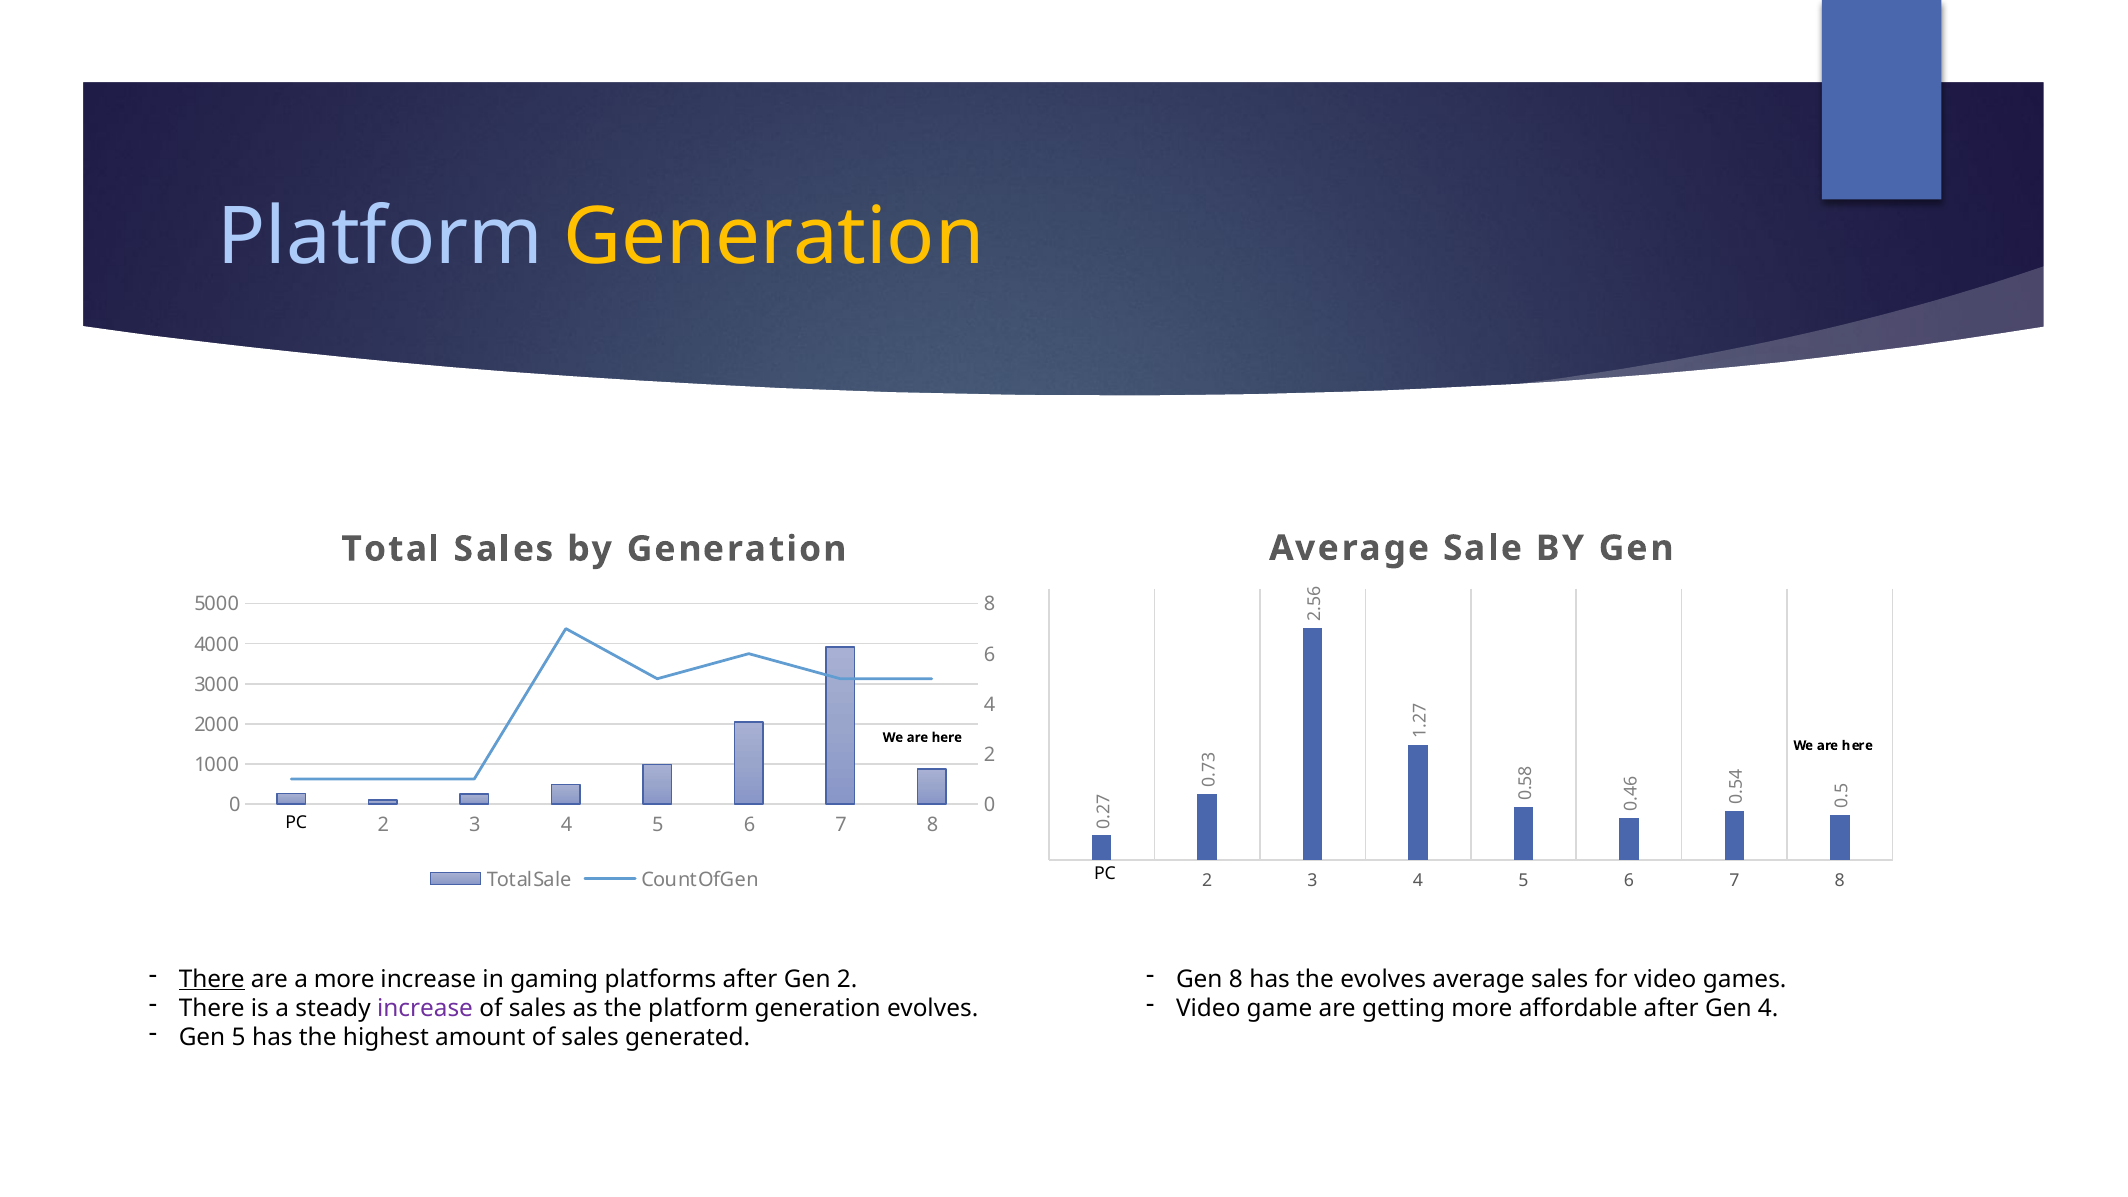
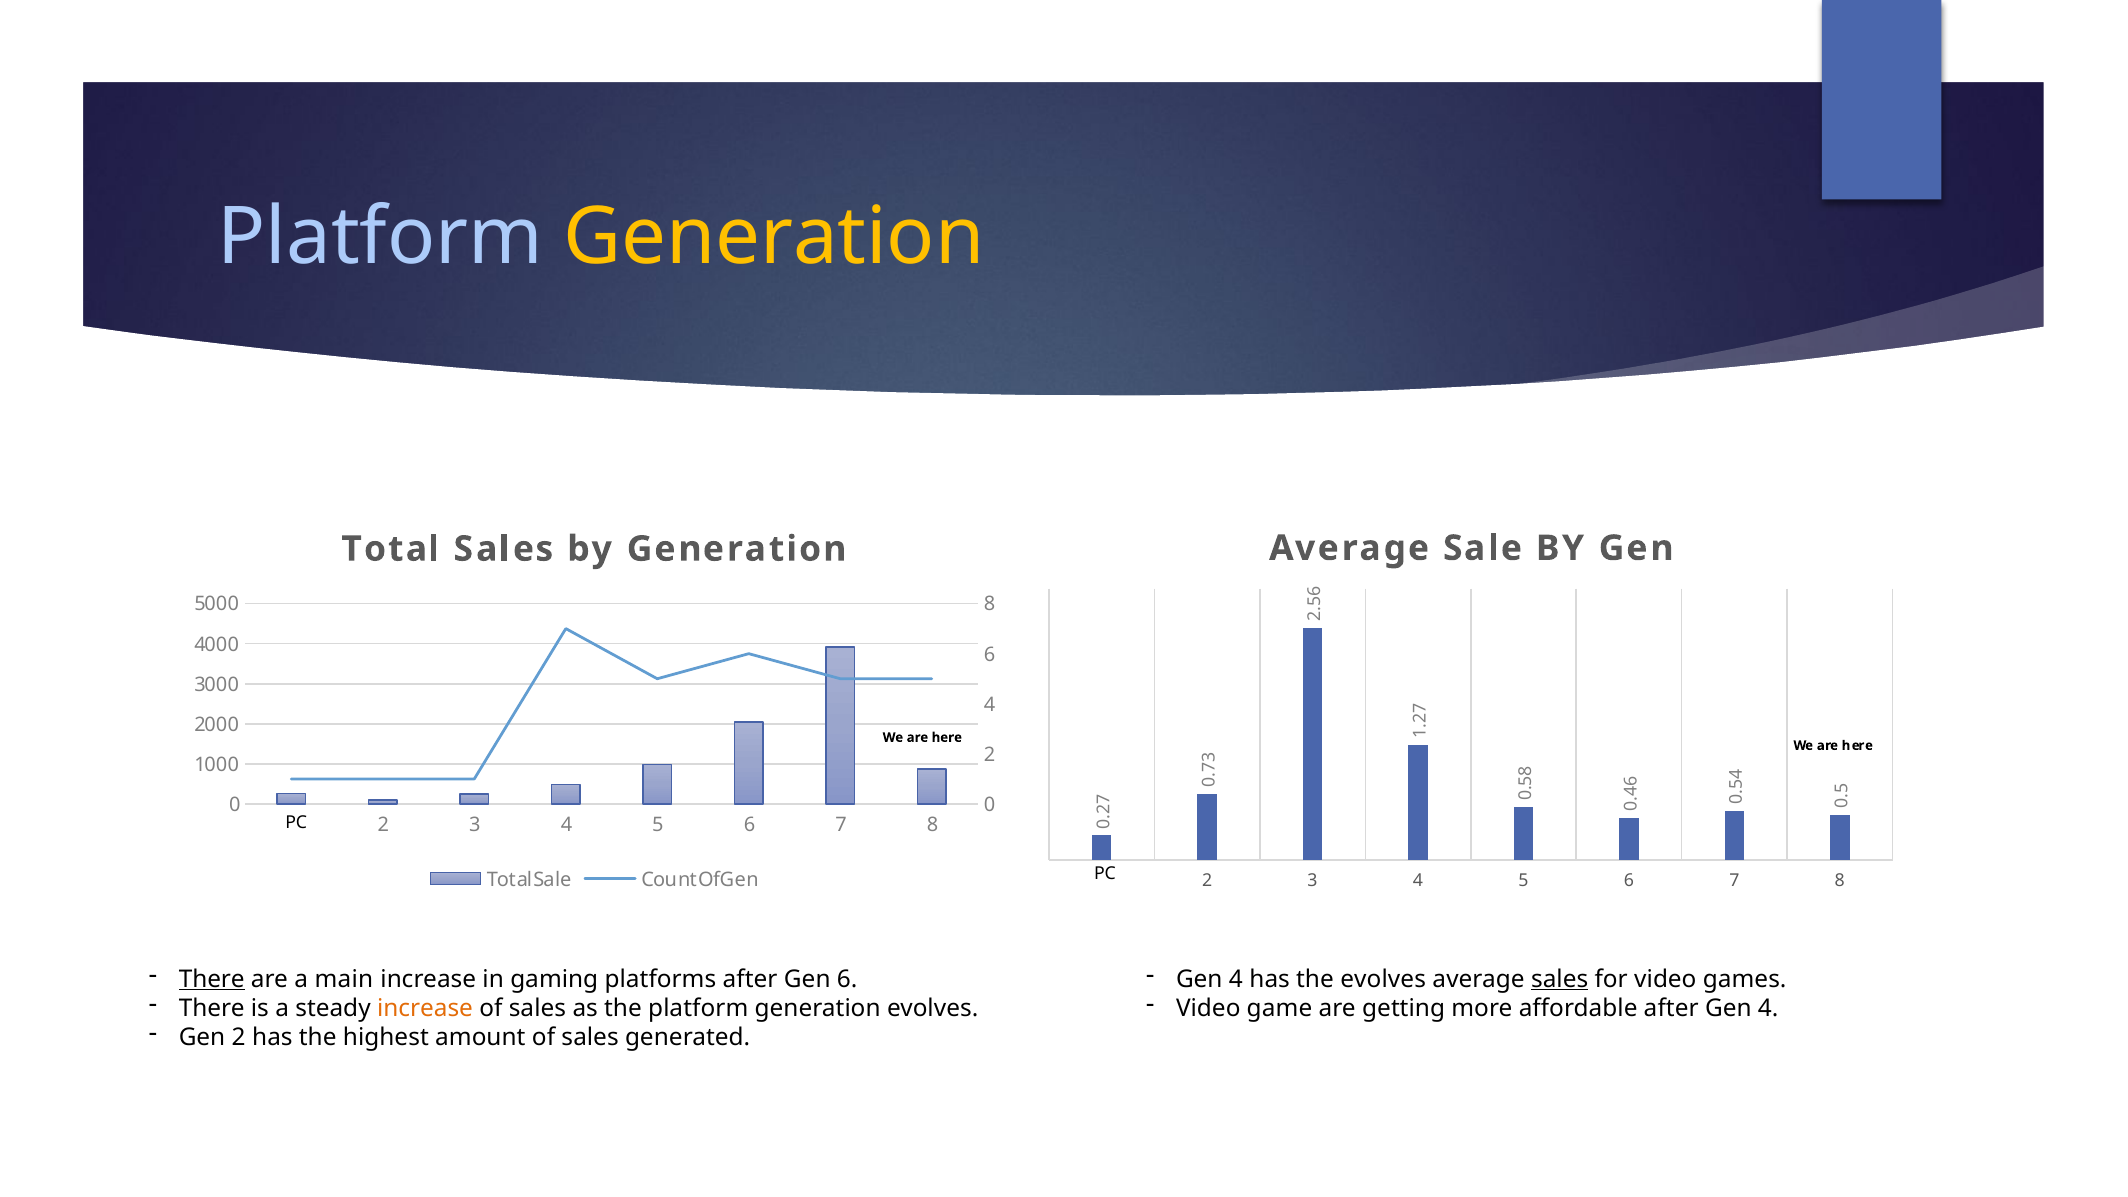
a more: more -> main
Gen 2: 2 -> 6
8 at (1236, 979): 8 -> 4
sales at (1560, 979) underline: none -> present
increase at (425, 1008) colour: purple -> orange
Gen 5: 5 -> 2
